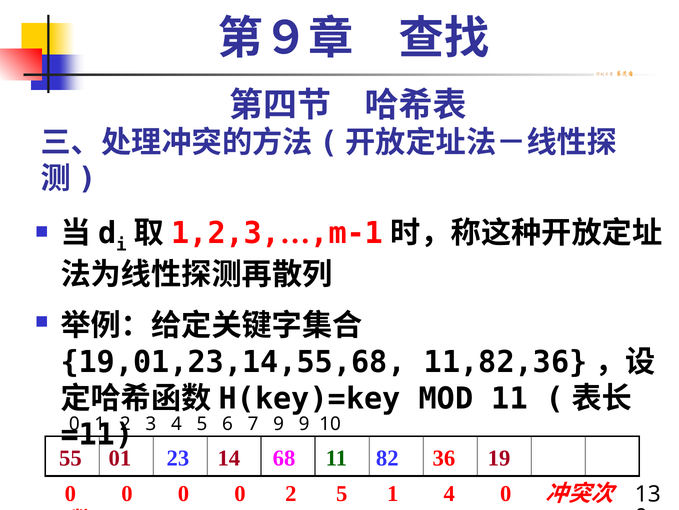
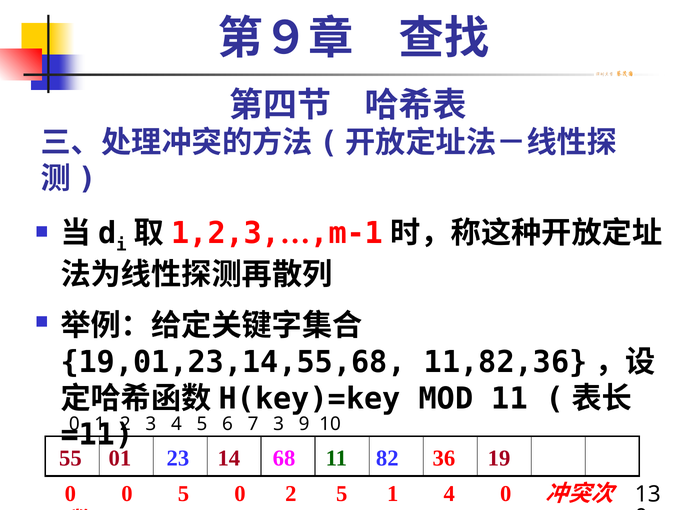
7 9: 9 -> 3
0 at (183, 493): 0 -> 5
